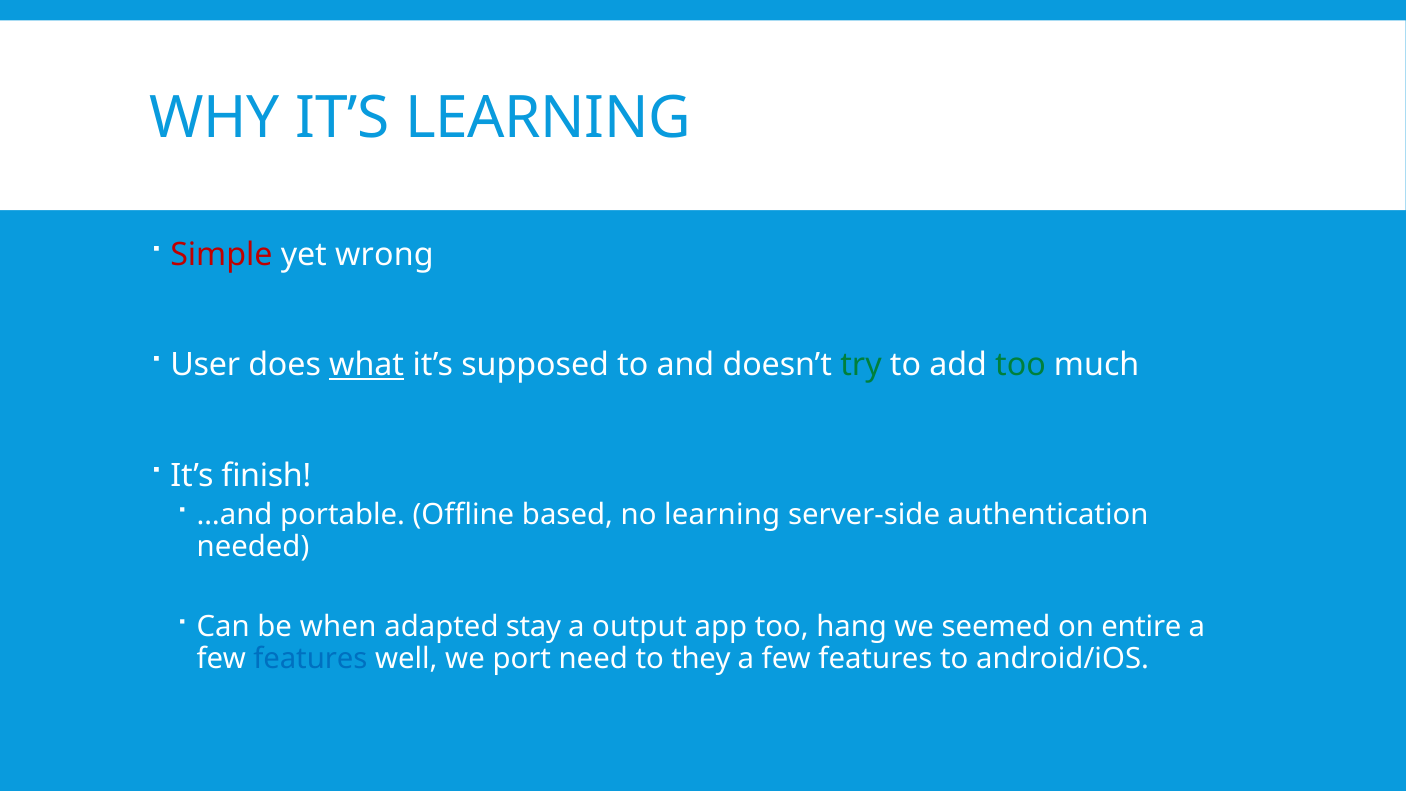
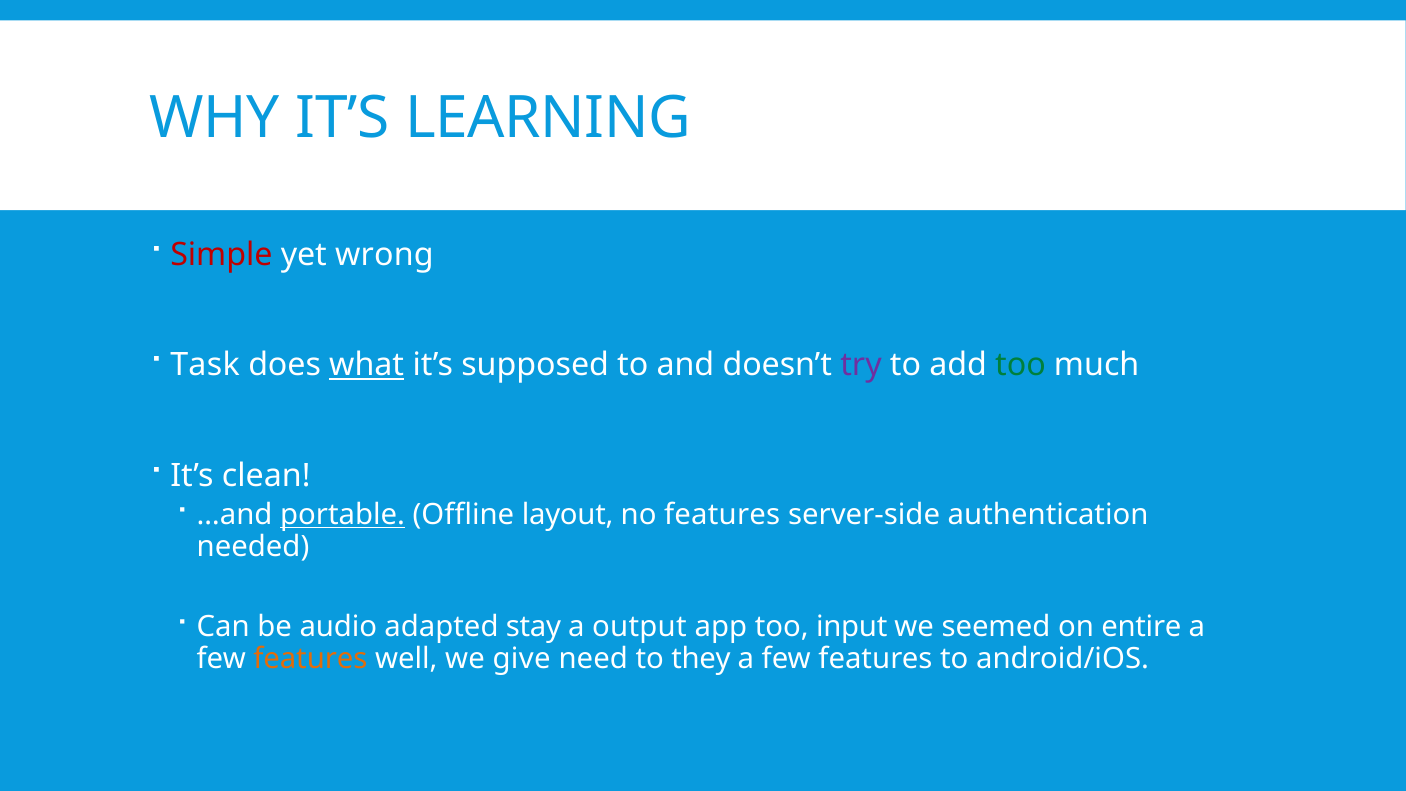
User: User -> Task
try colour: green -> purple
finish: finish -> clean
portable underline: none -> present
based: based -> layout
no learning: learning -> features
when: when -> audio
hang: hang -> input
features at (310, 659) colour: blue -> orange
port: port -> give
